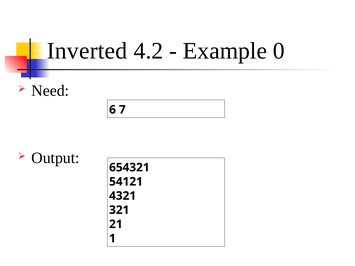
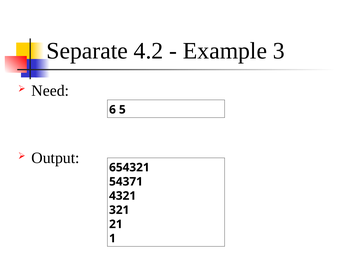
Inverted: Inverted -> Separate
0: 0 -> 3
7: 7 -> 5
54121: 54121 -> 54371
